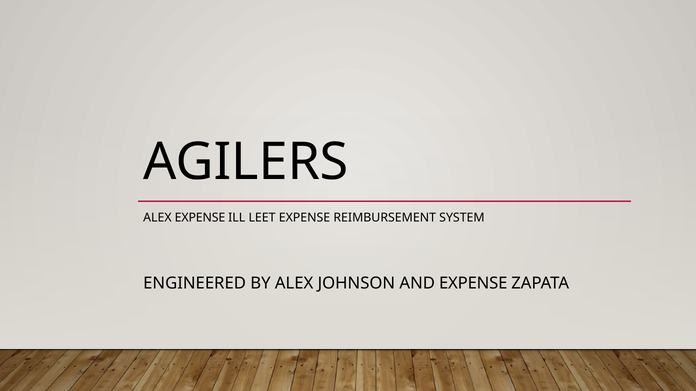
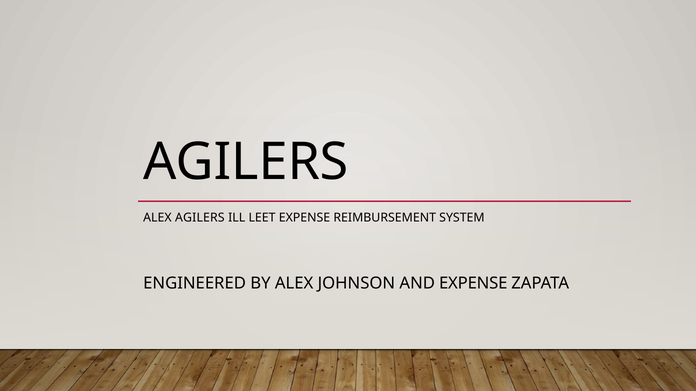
ALEX EXPENSE: EXPENSE -> AGILERS
